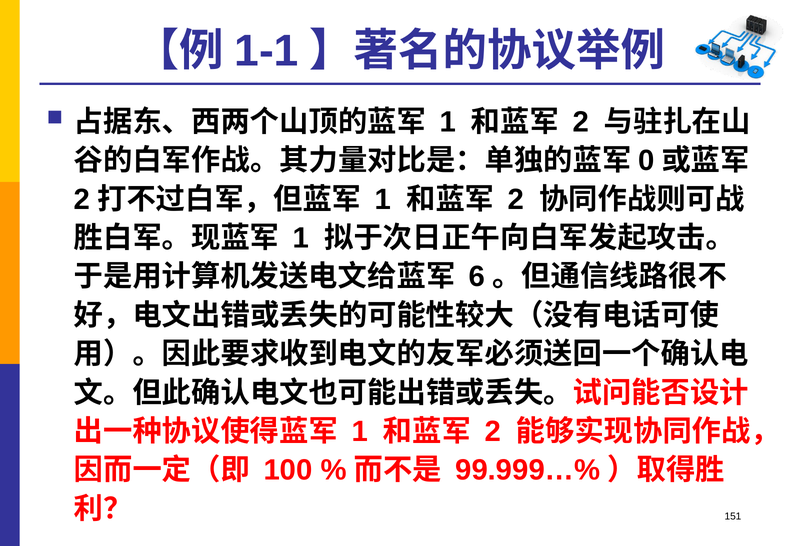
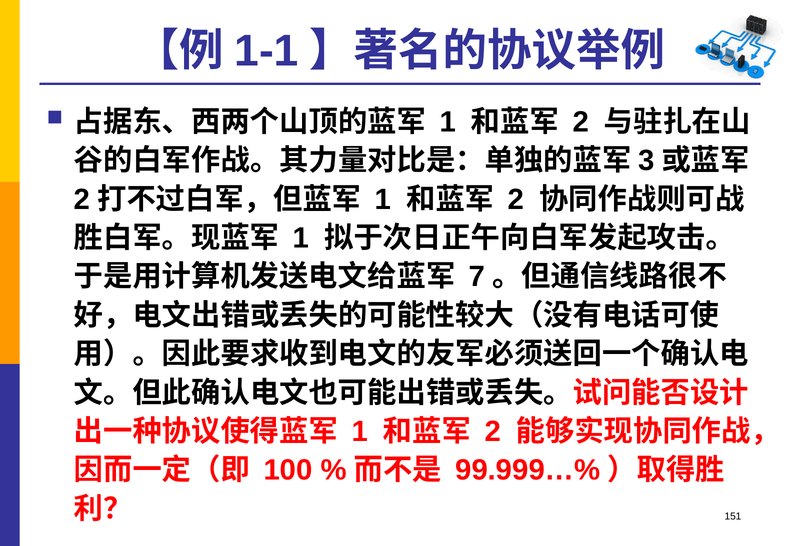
0: 0 -> 3
6: 6 -> 7
